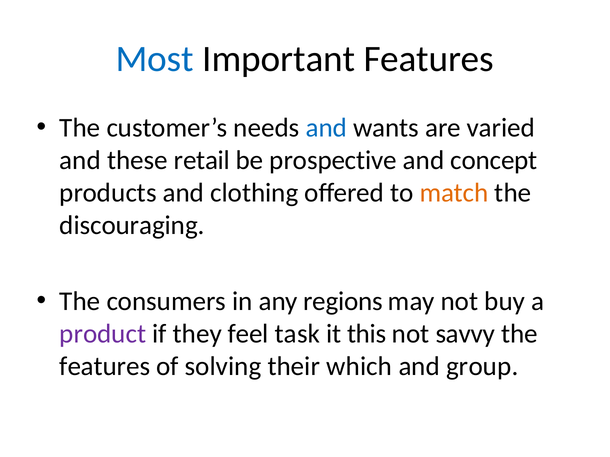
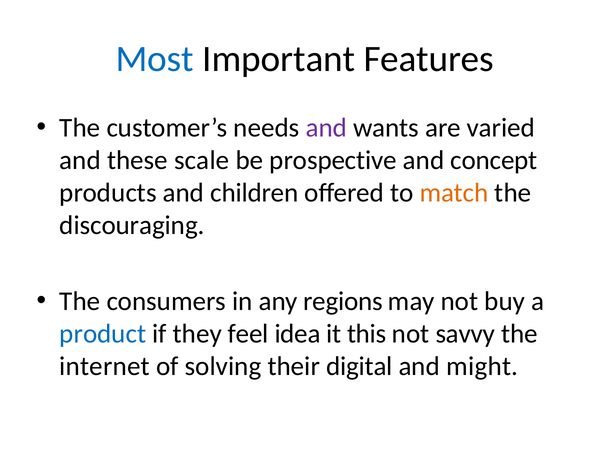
and at (326, 128) colour: blue -> purple
retail: retail -> scale
clothing: clothing -> children
product colour: purple -> blue
task: task -> idea
features at (105, 367): features -> internet
which: which -> digital
group: group -> might
